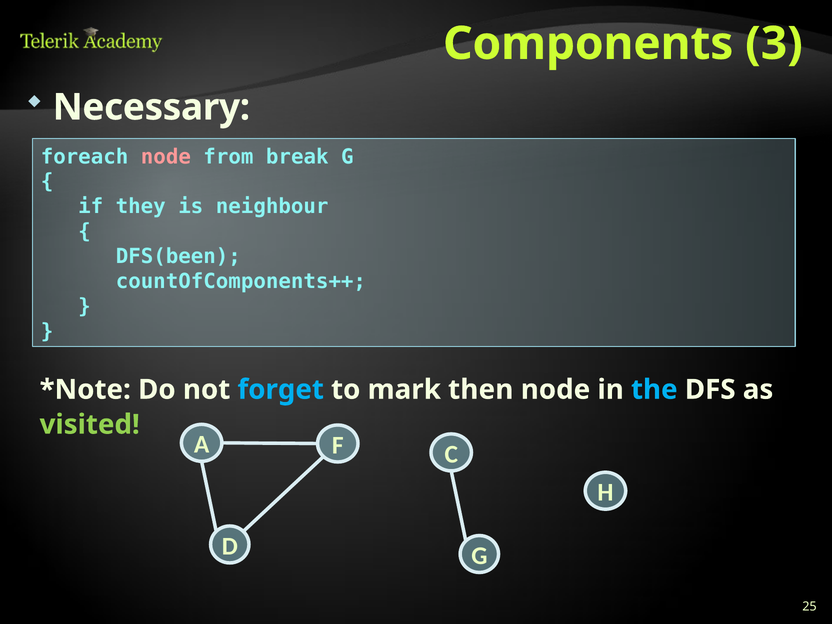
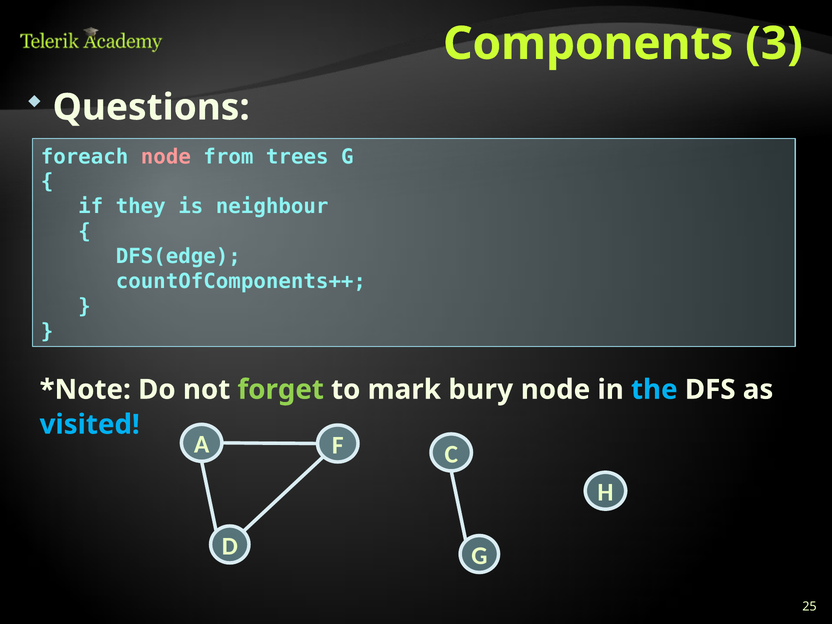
Necessary: Necessary -> Questions
break: break -> trees
DFS(been: DFS(been -> DFS(edge
forget colour: light blue -> light green
then: then -> bury
visited colour: light green -> light blue
